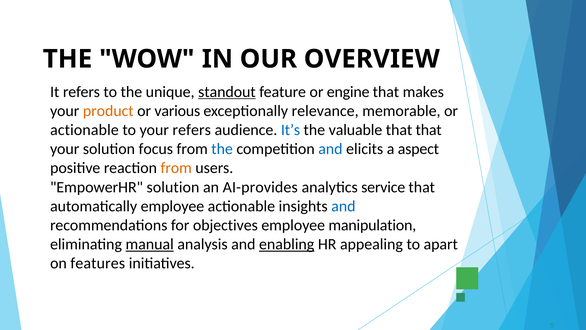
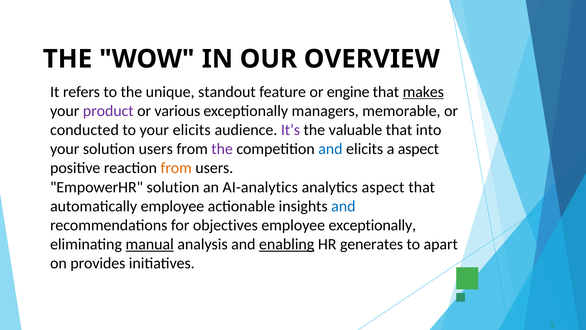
standout underline: present -> none
makes underline: none -> present
product colour: orange -> purple
relevance: relevance -> managers
actionable at (84, 130): actionable -> conducted
your refers: refers -> elicits
It’s colour: blue -> purple
that that: that -> into
solution focus: focus -> users
the at (222, 149) colour: blue -> purple
AI-provides: AI-provides -> AI-analytics
analytics service: service -> aspect
employee manipulation: manipulation -> exceptionally
appealing: appealing -> generates
features: features -> provides
